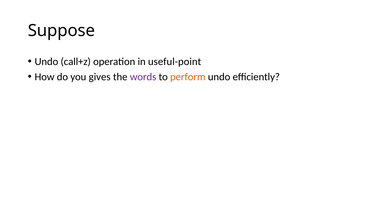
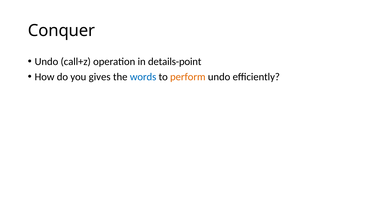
Suppose: Suppose -> Conquer
useful-point: useful-point -> details-point
words colour: purple -> blue
